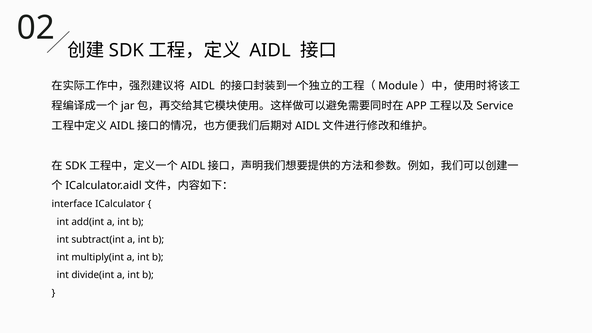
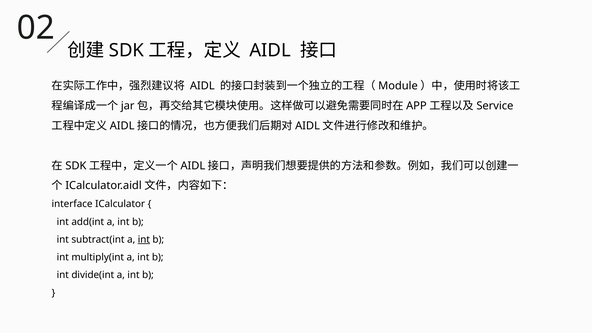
int at (144, 240) underline: none -> present
